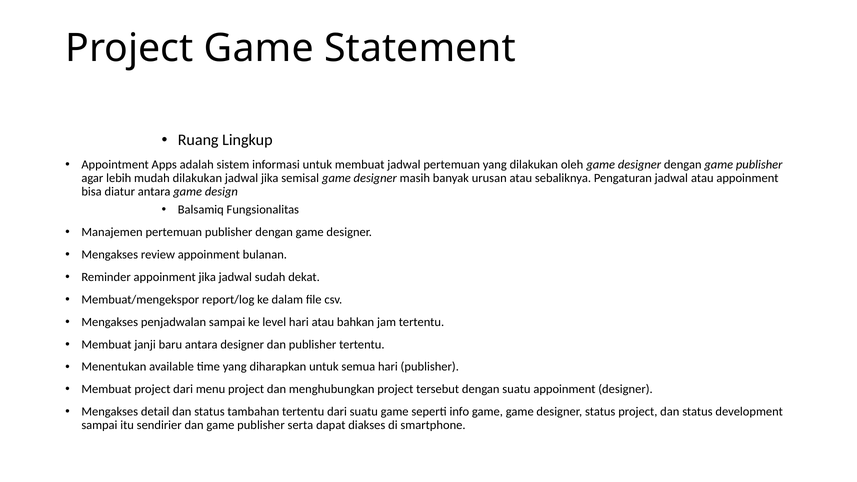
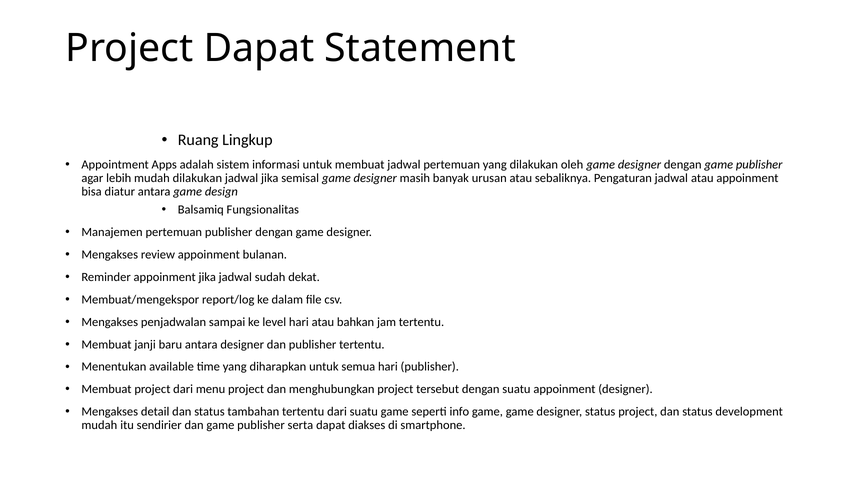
Project Game: Game -> Dapat
sampai at (99, 425): sampai -> mudah
